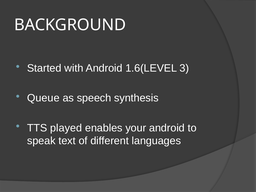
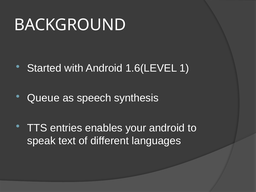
3: 3 -> 1
played: played -> entries
